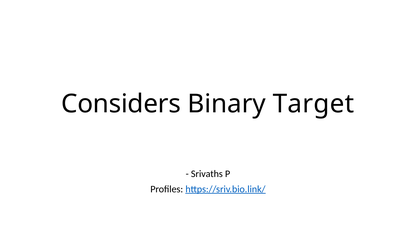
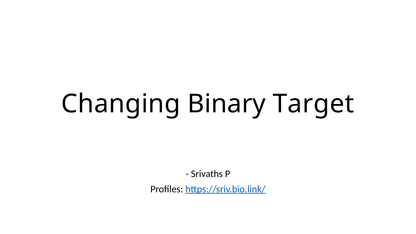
Considers: Considers -> Changing
